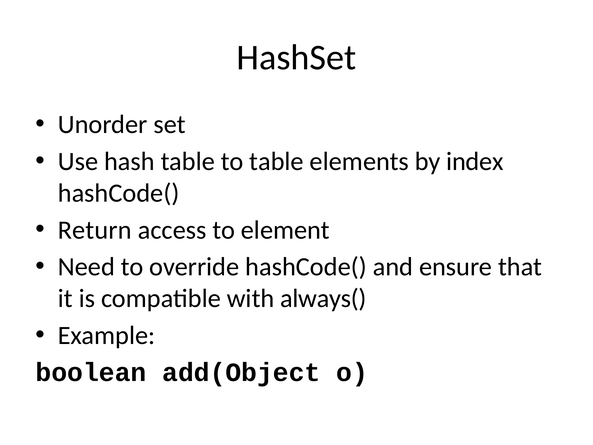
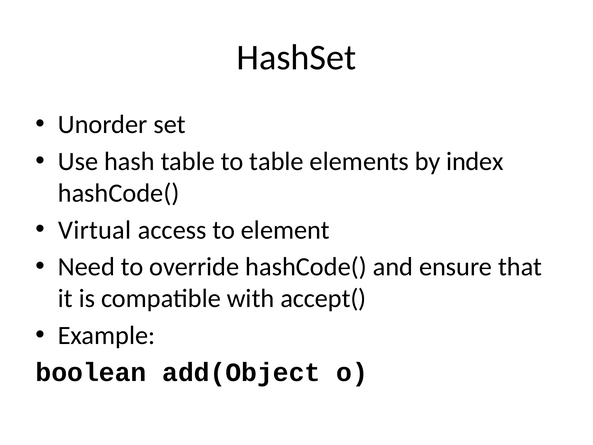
Return: Return -> Virtual
always(: always( -> accept(
